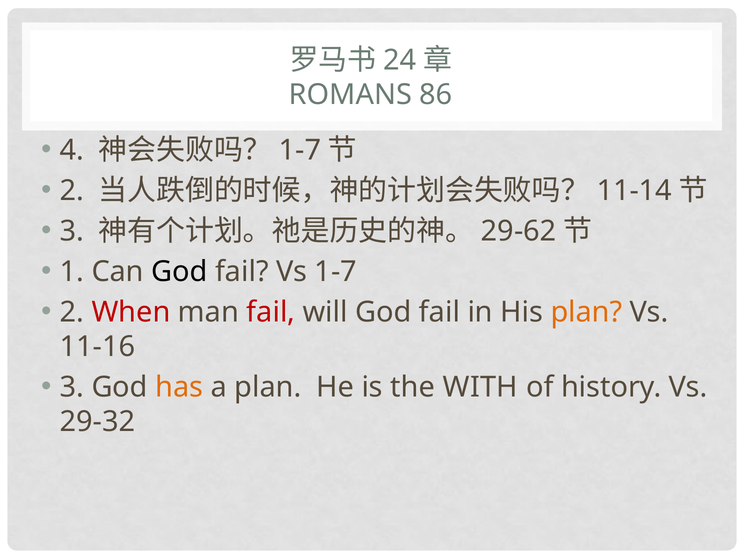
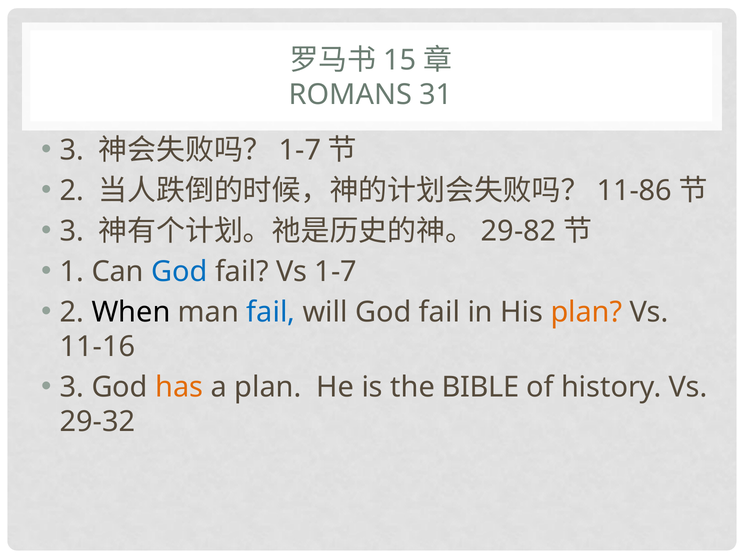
24: 24 -> 15
86: 86 -> 31
4 at (72, 150): 4 -> 3
11-14: 11-14 -> 11-86
29-62: 29-62 -> 29-82
God at (179, 272) colour: black -> blue
When colour: red -> black
fail at (271, 312) colour: red -> blue
WITH: WITH -> BIBLE
